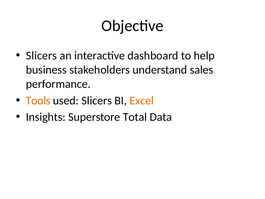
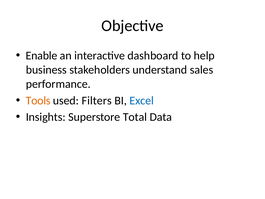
Slicers at (41, 56): Slicers -> Enable
used Slicers: Slicers -> Filters
Excel colour: orange -> blue
